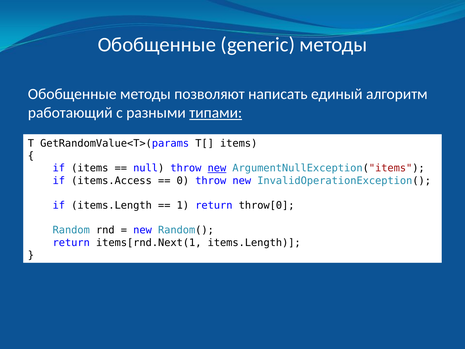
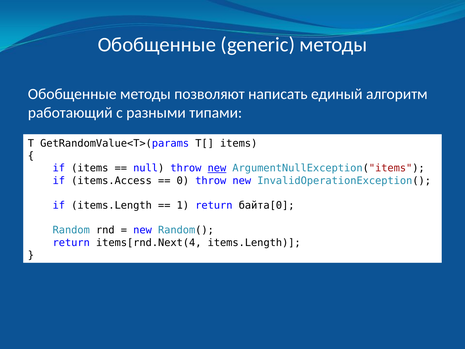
типами underline: present -> none
throw[0: throw[0 -> байта[0
items[rnd.Next(1: items[rnd.Next(1 -> items[rnd.Next(4
